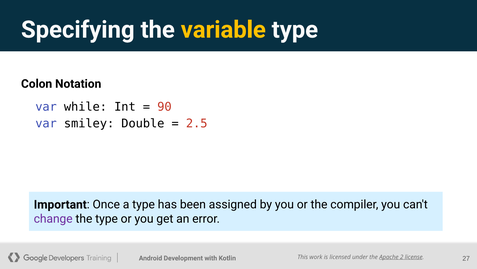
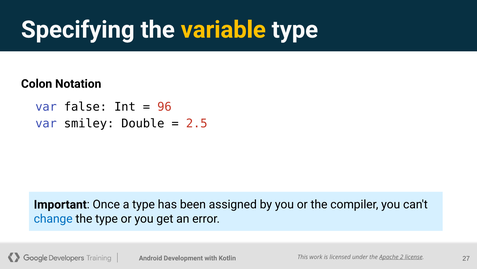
while: while -> false
90: 90 -> 96
change colour: purple -> blue
